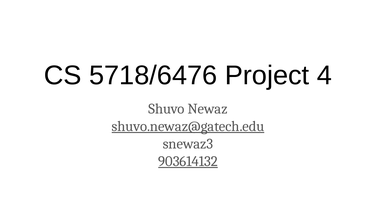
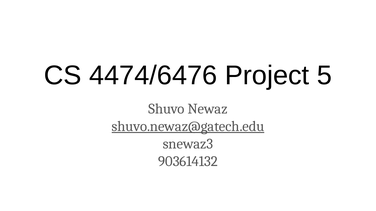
5718/6476: 5718/6476 -> 4474/6476
4: 4 -> 5
903614132 underline: present -> none
